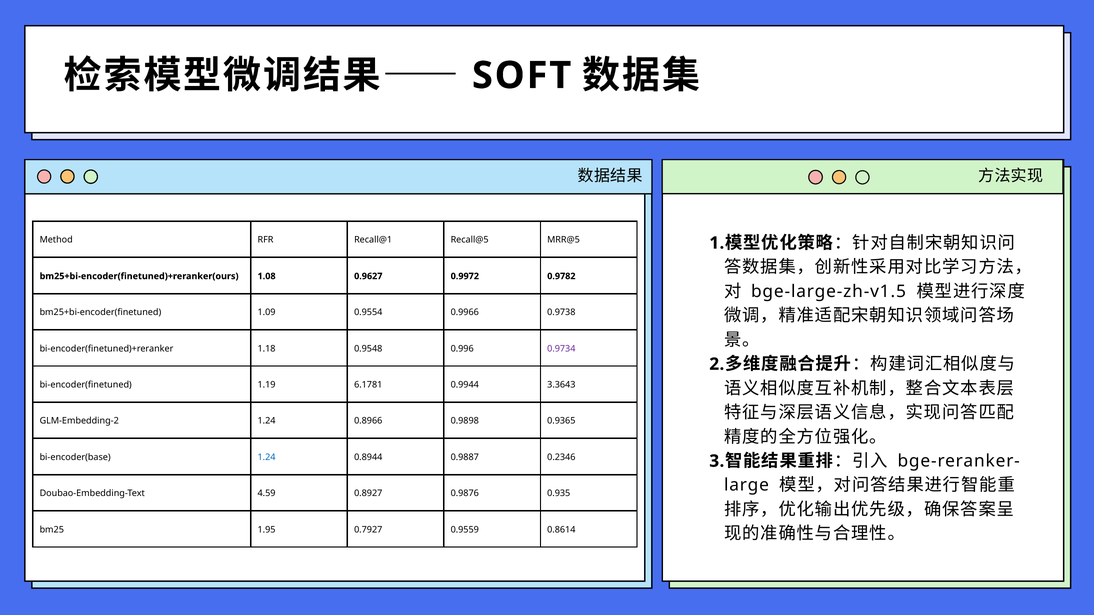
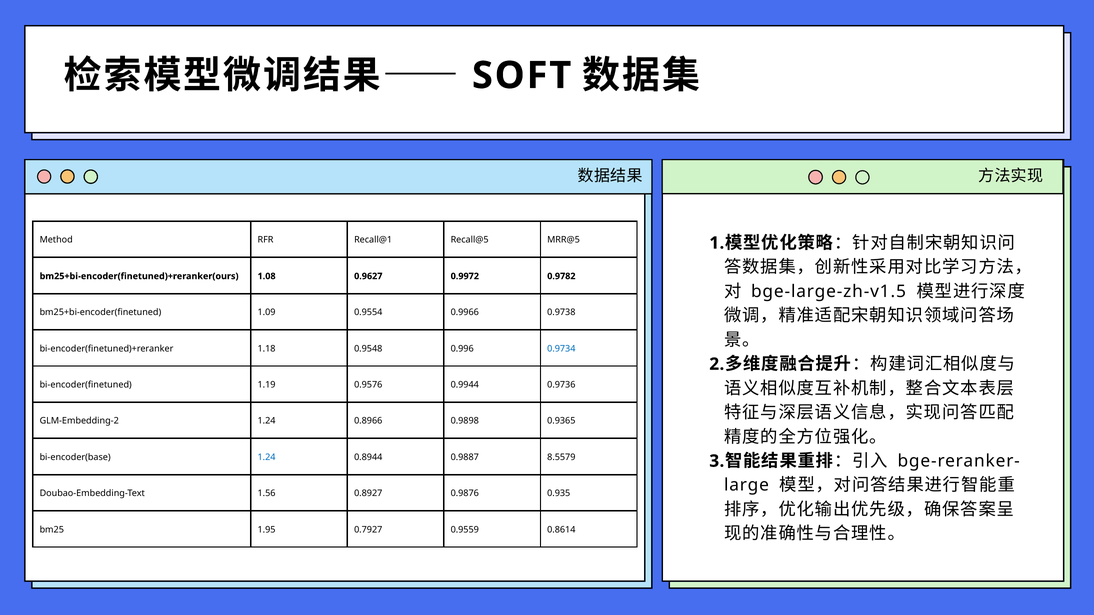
0.9734 colour: purple -> blue
6.1781: 6.1781 -> 0.9576
3.3643: 3.3643 -> 0.9736
0.2346: 0.2346 -> 8.5579
4.59: 4.59 -> 1.56
